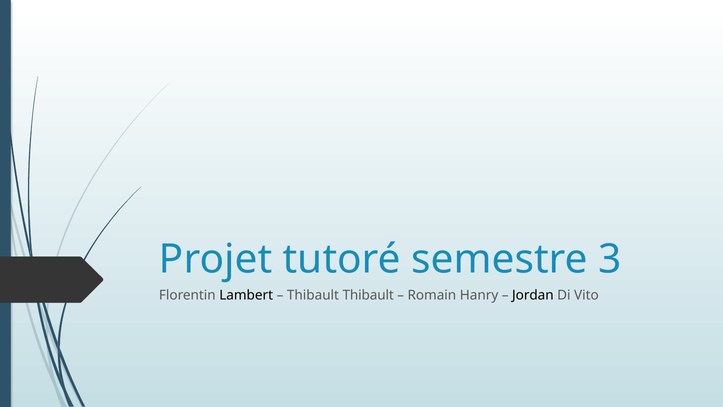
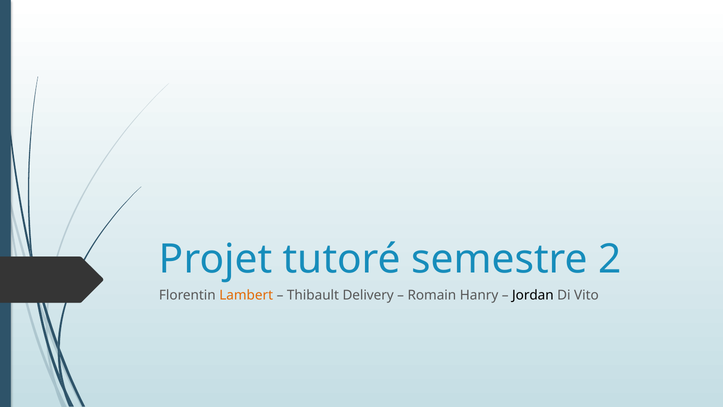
3: 3 -> 2
Lambert colour: black -> orange
Thibault Thibault: Thibault -> Delivery
